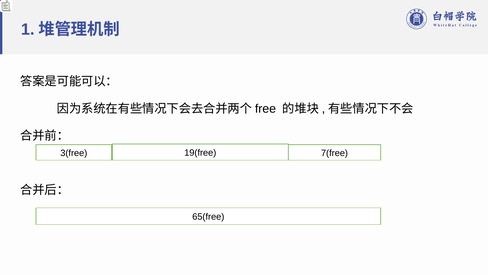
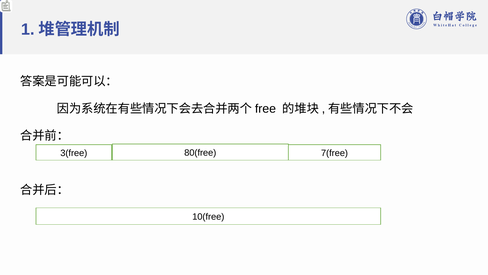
19(free: 19(free -> 80(free
65(free: 65(free -> 10(free
